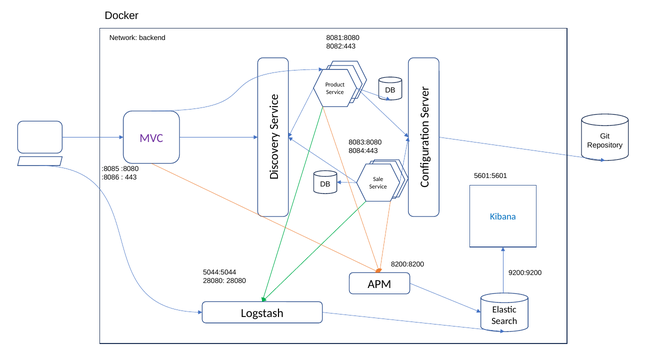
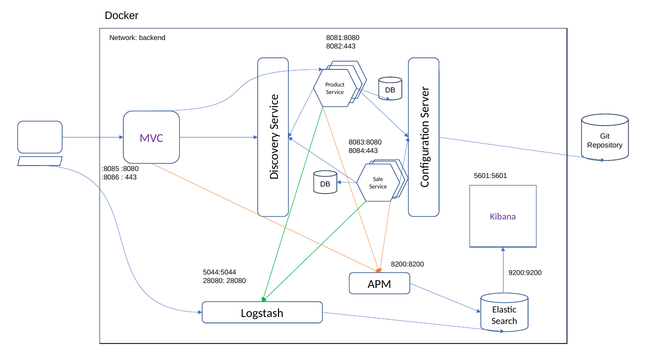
Kibana colour: blue -> purple
